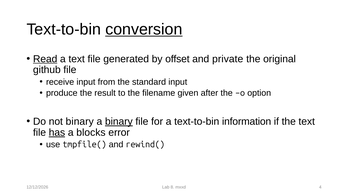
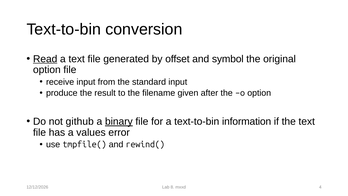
conversion underline: present -> none
private: private -> symbol
github at (47, 70): github -> option
not binary: binary -> github
has underline: present -> none
blocks: blocks -> values
